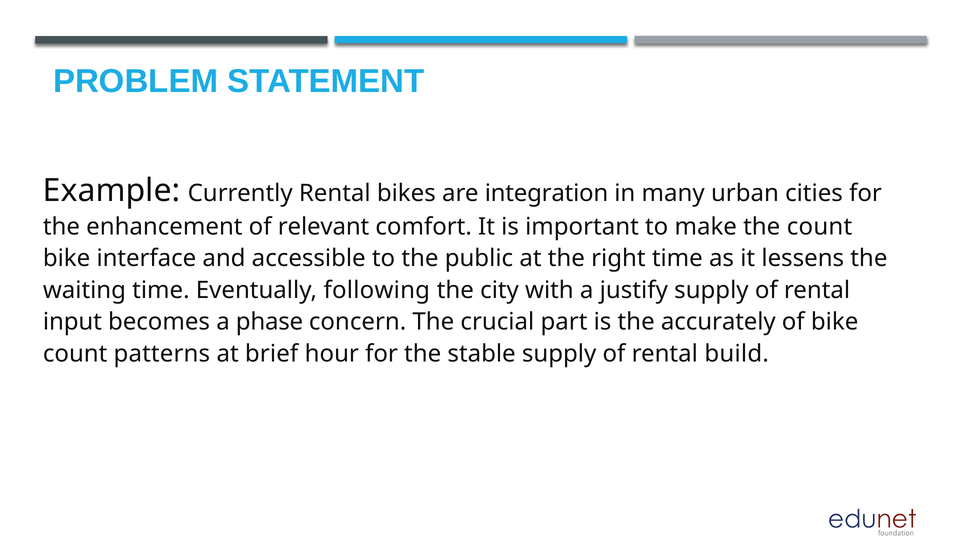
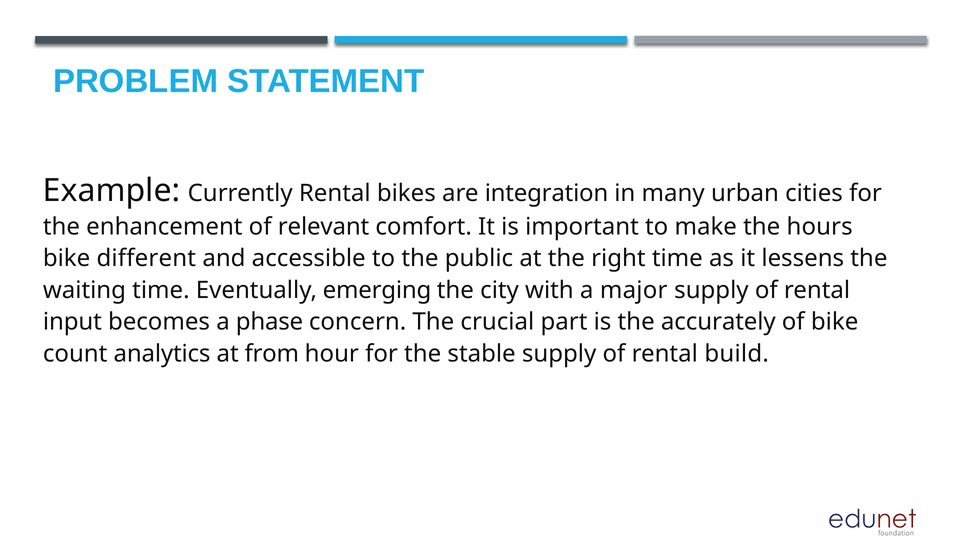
the count: count -> hours
interface: interface -> different
following: following -> emerging
justify: justify -> major
patterns: patterns -> analytics
brief: brief -> from
